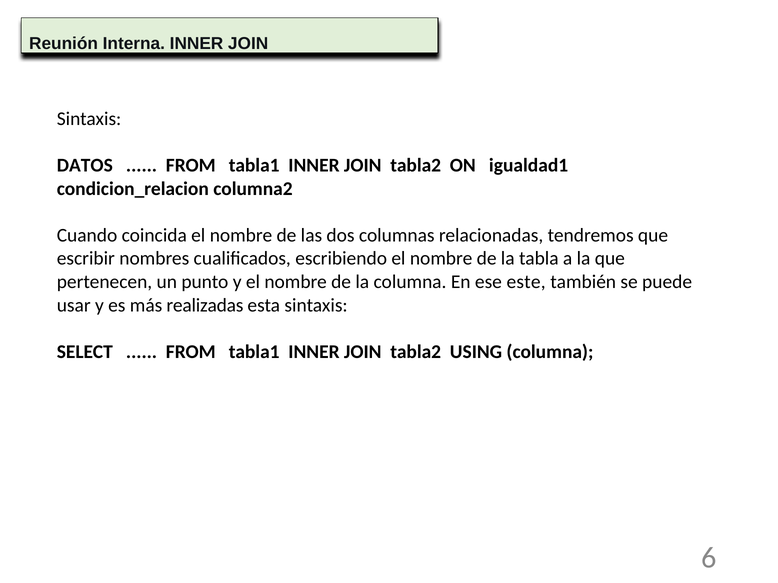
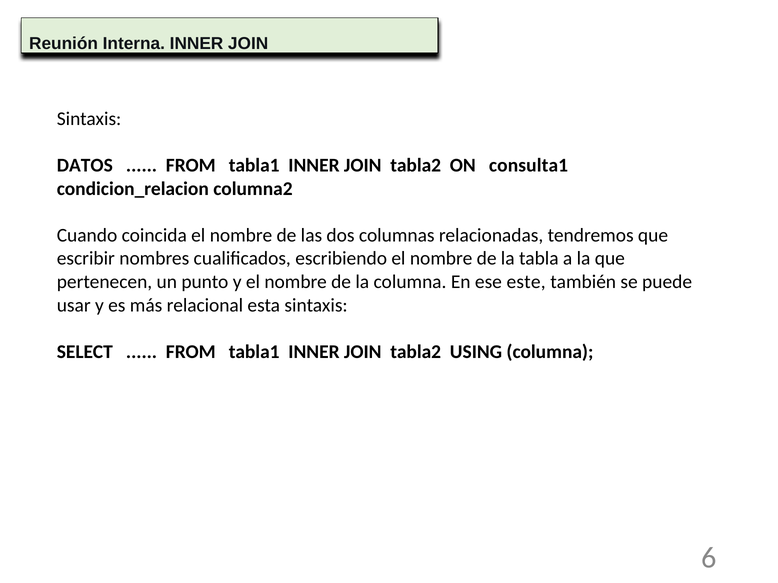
igualdad1: igualdad1 -> consulta1
realizadas: realizadas -> relacional
